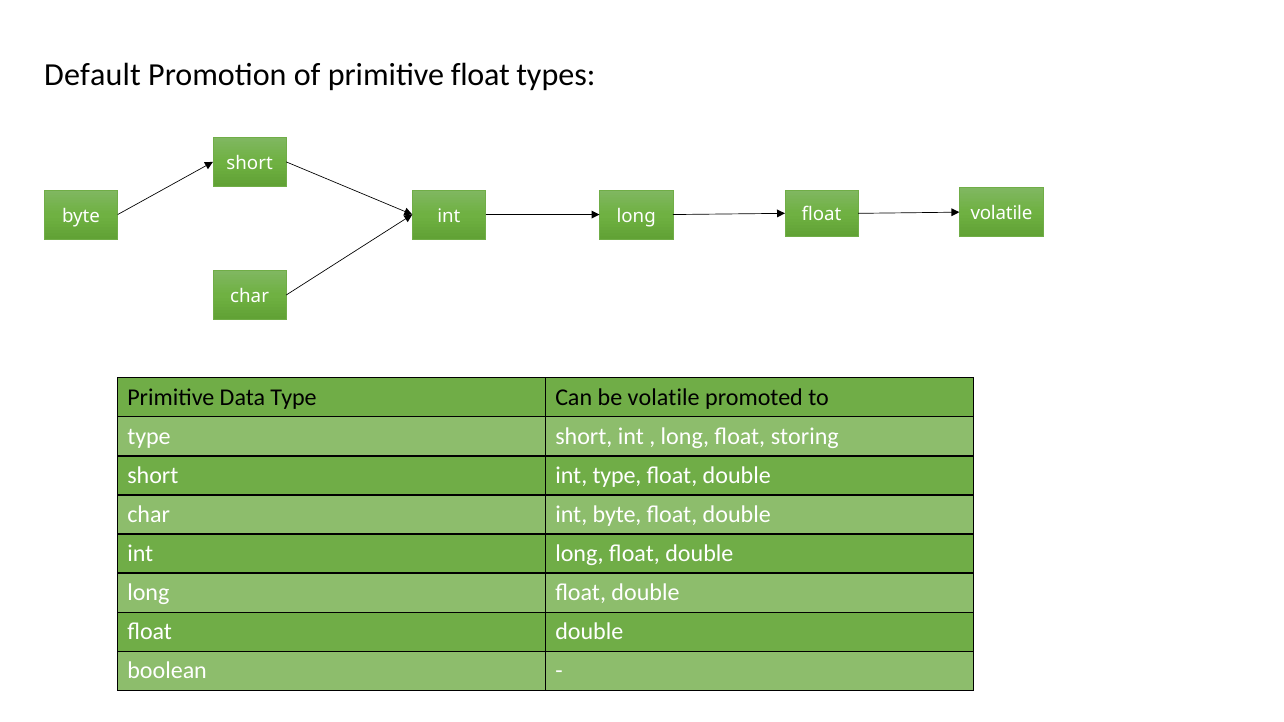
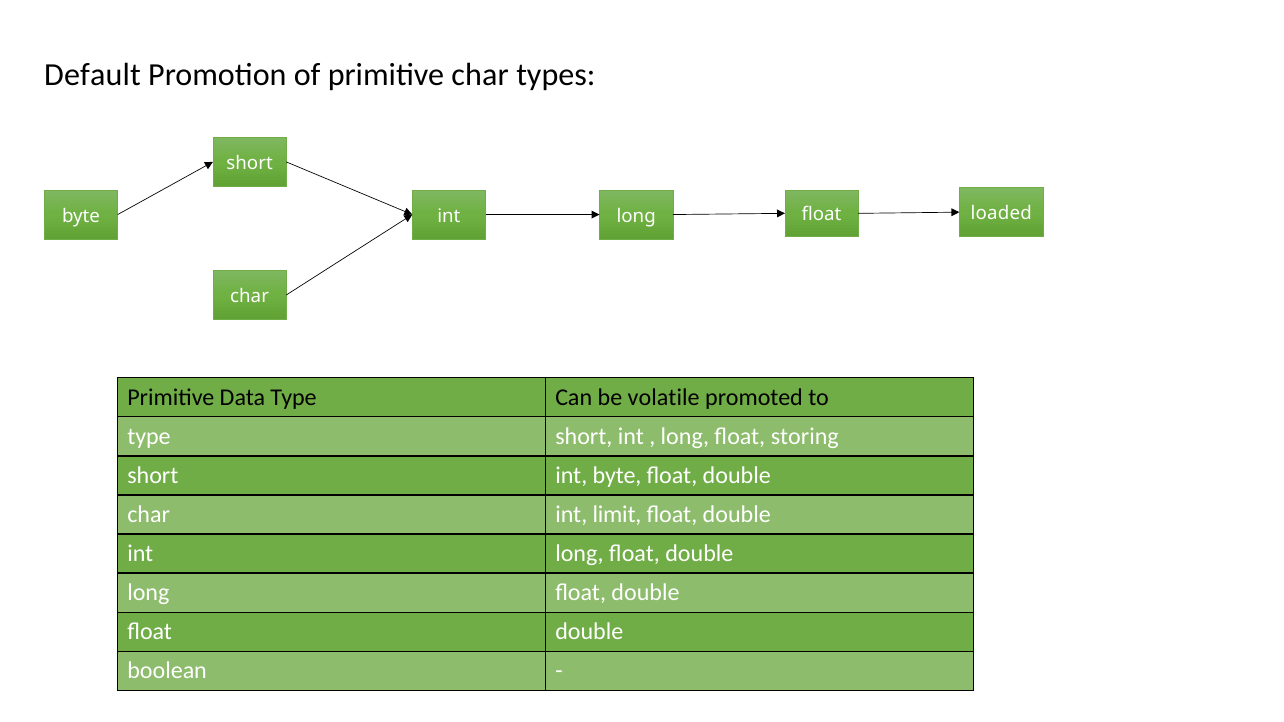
primitive float: float -> char
float volatile: volatile -> loaded
int type: type -> byte
int byte: byte -> limit
